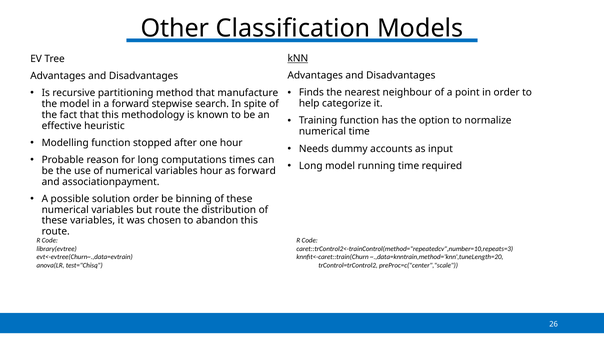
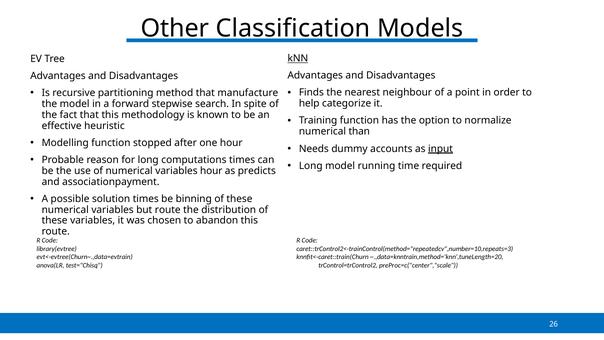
numerical time: time -> than
input underline: none -> present
as forward: forward -> predicts
solution order: order -> times
